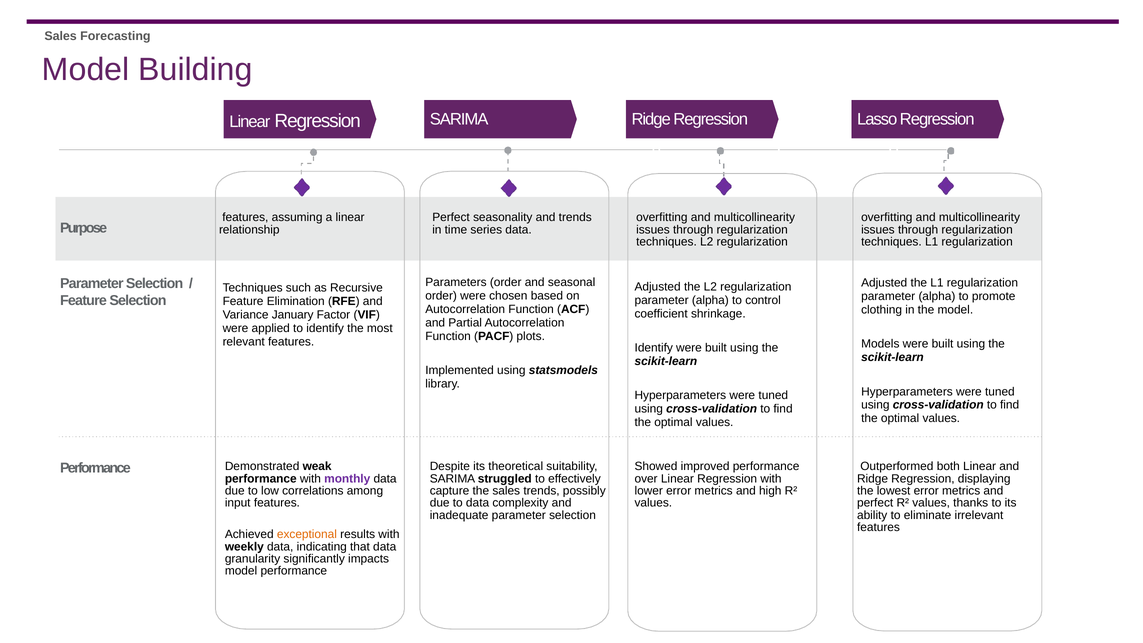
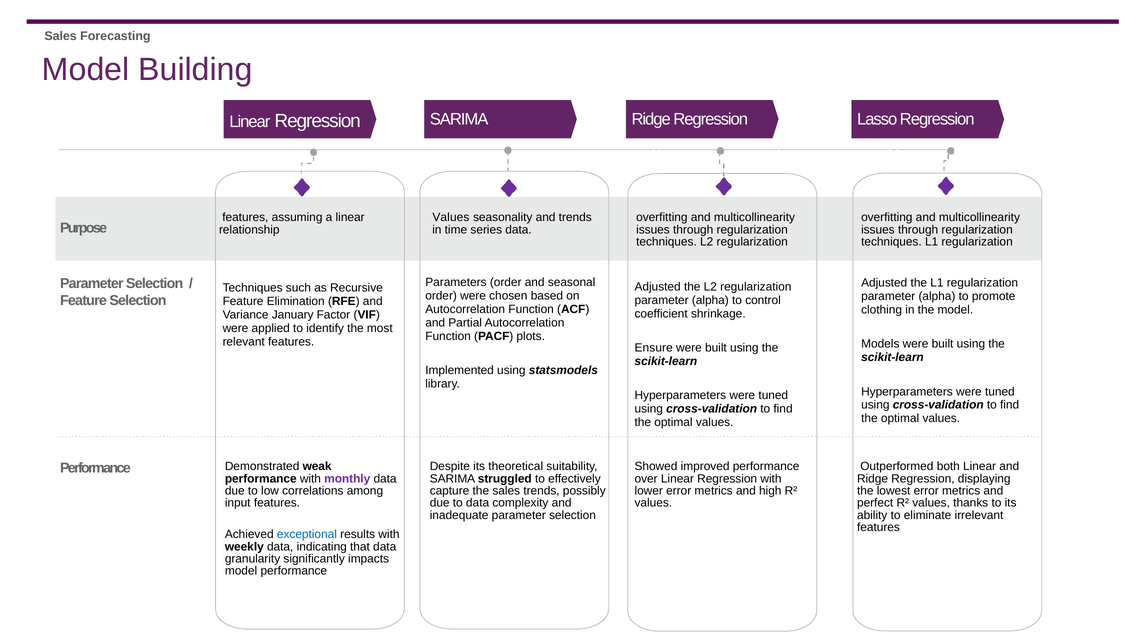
Perfect at (451, 217): Perfect -> Values
Identify at (654, 348): Identify -> Ensure
exceptional colour: orange -> blue
